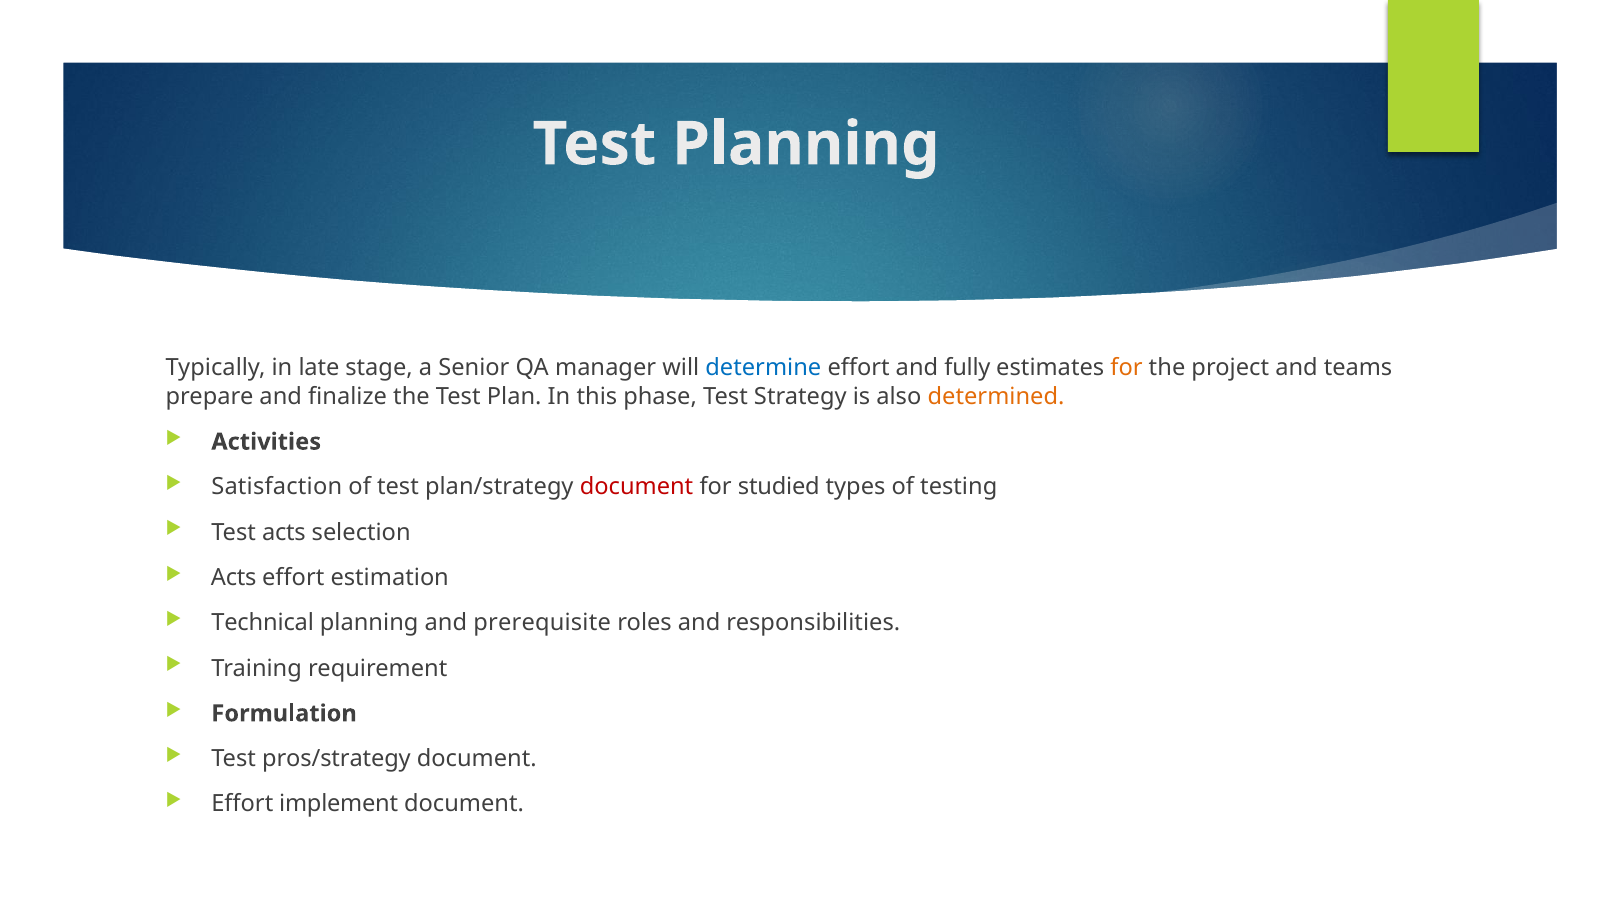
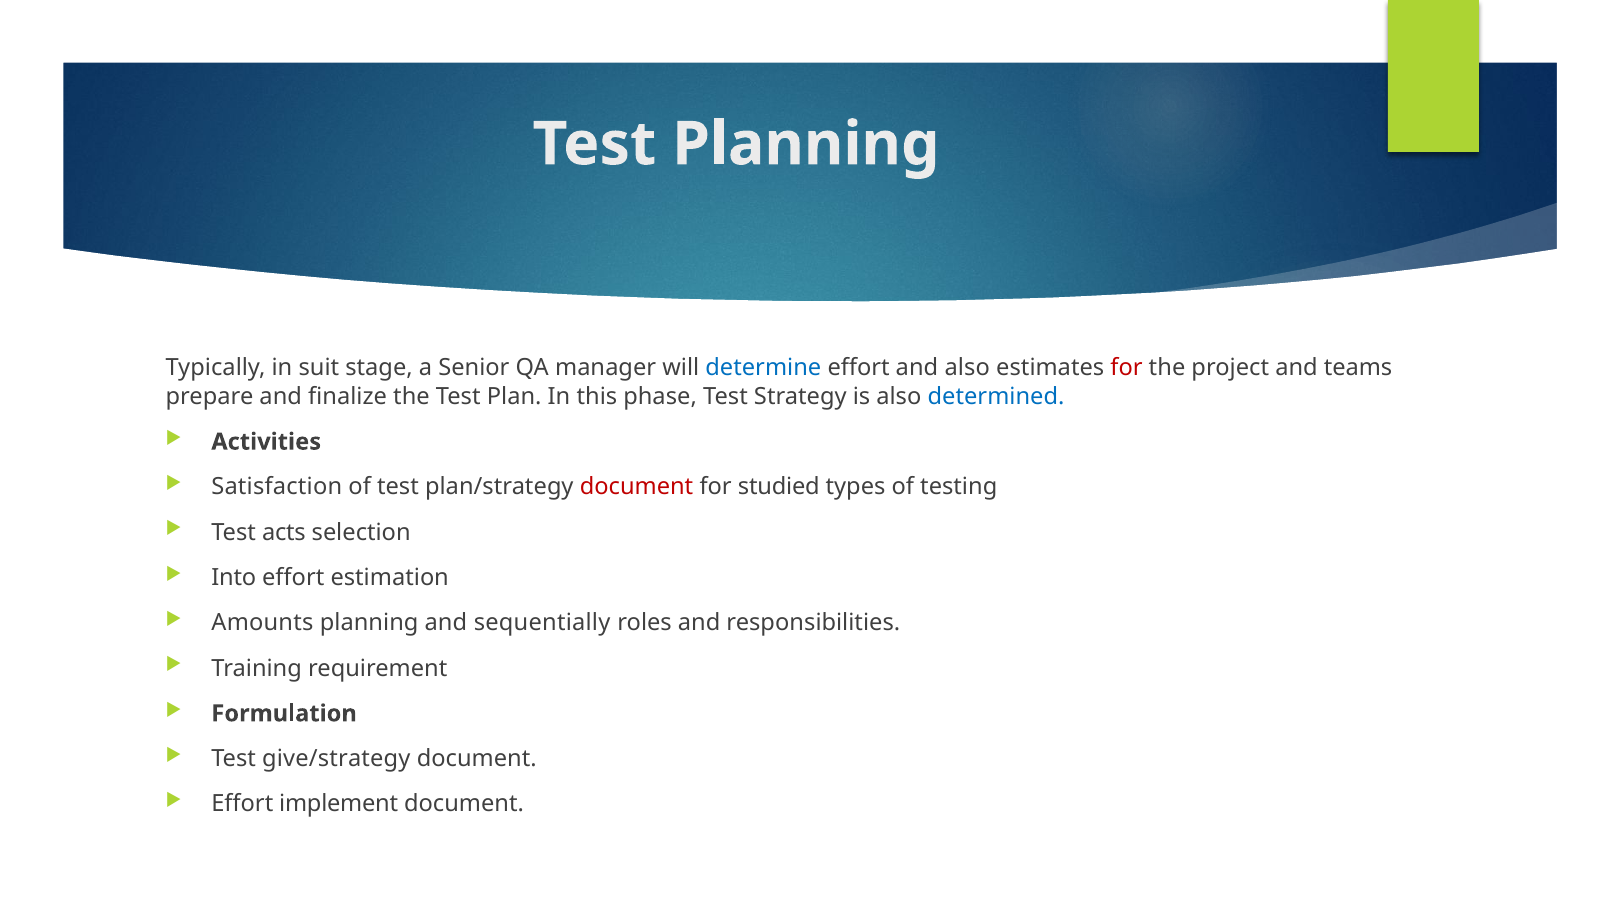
late: late -> suit
and fully: fully -> also
for at (1126, 368) colour: orange -> red
determined colour: orange -> blue
Acts at (234, 578): Acts -> Into
Technical: Technical -> Amounts
prerequisite: prerequisite -> sequentially
pros/strategy: pros/strategy -> give/strategy
